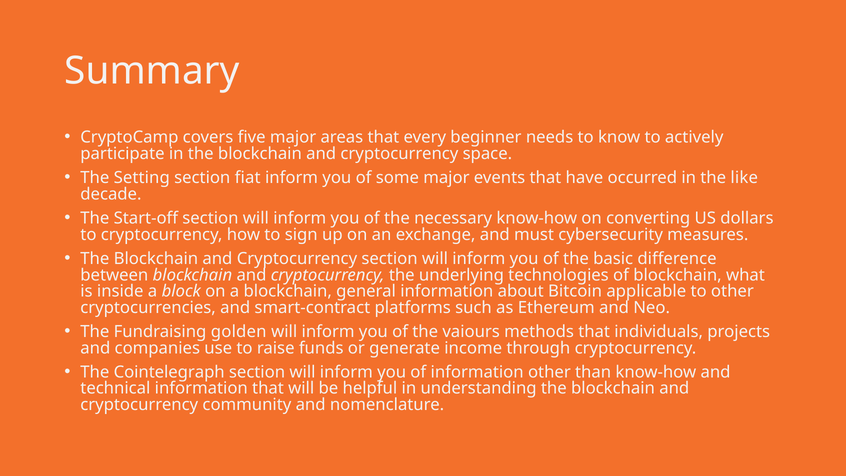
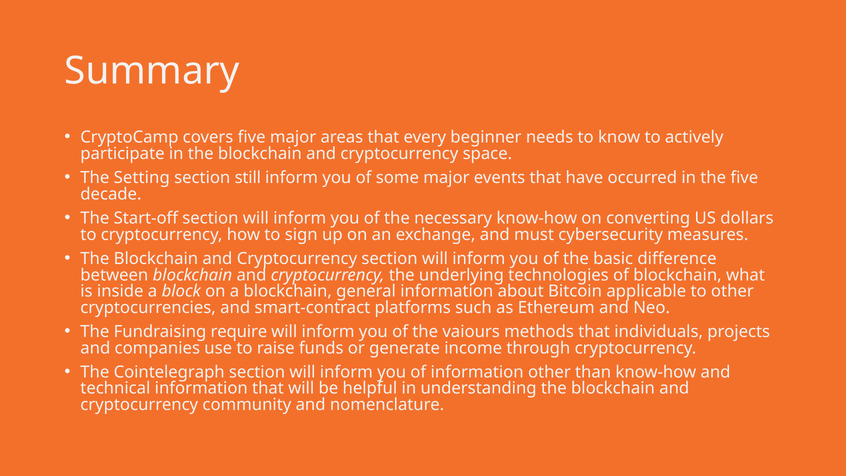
fiat: fiat -> still
the like: like -> five
golden: golden -> require
